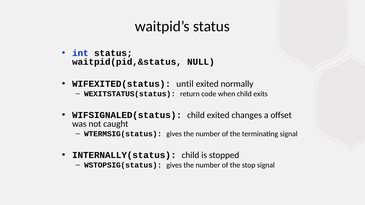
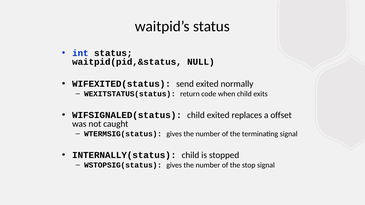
until: until -> send
changes: changes -> replaces
